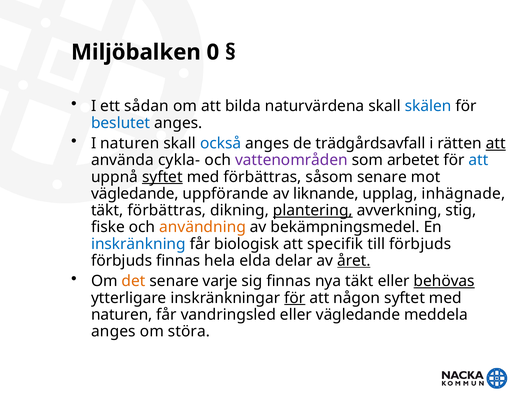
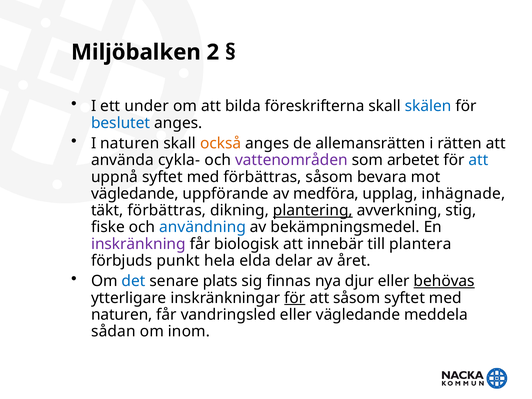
0: 0 -> 2
sådan: sådan -> under
naturvärdena: naturvärdena -> föreskrifterna
också colour: blue -> orange
trädgårdsavfall: trädgårdsavfall -> allemansrätten
att at (496, 143) underline: present -> none
syftet at (162, 177) underline: present -> none
såsom senare: senare -> bevara
liknande: liknande -> medföra
användning colour: orange -> blue
inskränkning colour: blue -> purple
specifik: specifik -> innebär
till förbjuds: förbjuds -> plantera
förbjuds finnas: finnas -> punkt
året underline: present -> none
det colour: orange -> blue
varje: varje -> plats
nya täkt: täkt -> djur
att någon: någon -> såsom
anges at (113, 331): anges -> sådan
störa: störa -> inom
